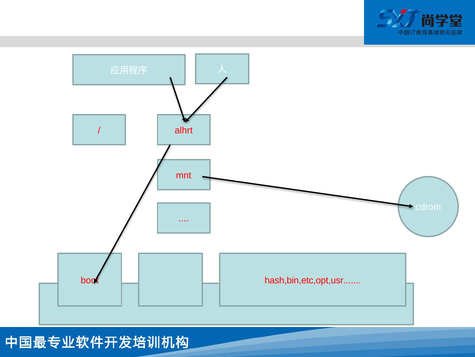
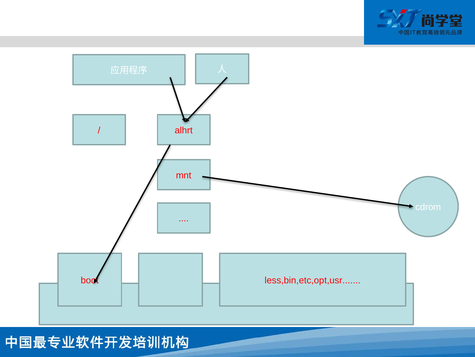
hash,bin,etc,opt,usr: hash,bin,etc,opt,usr -> less,bin,etc,opt,usr
